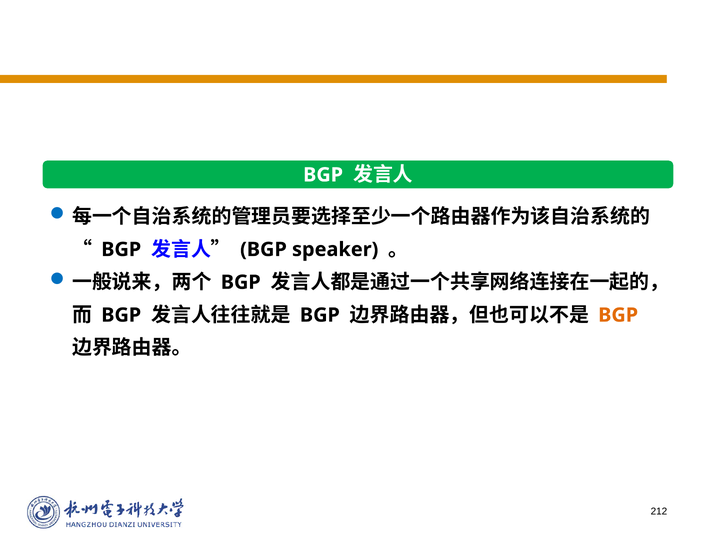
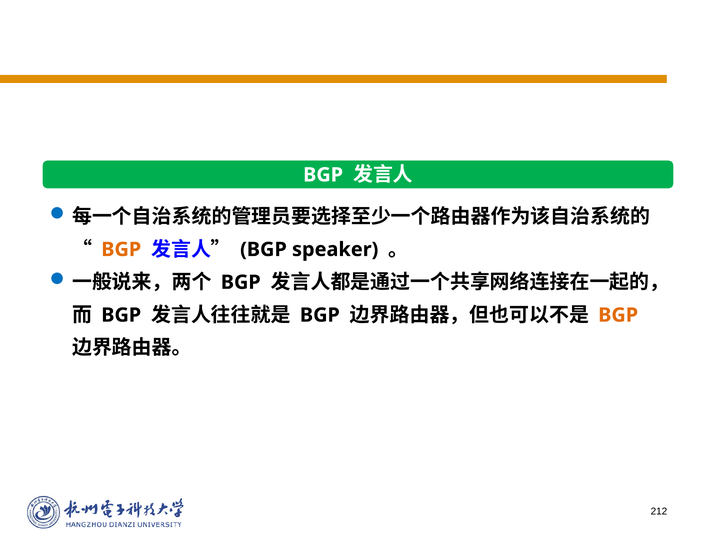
BGP at (121, 249) colour: black -> orange
